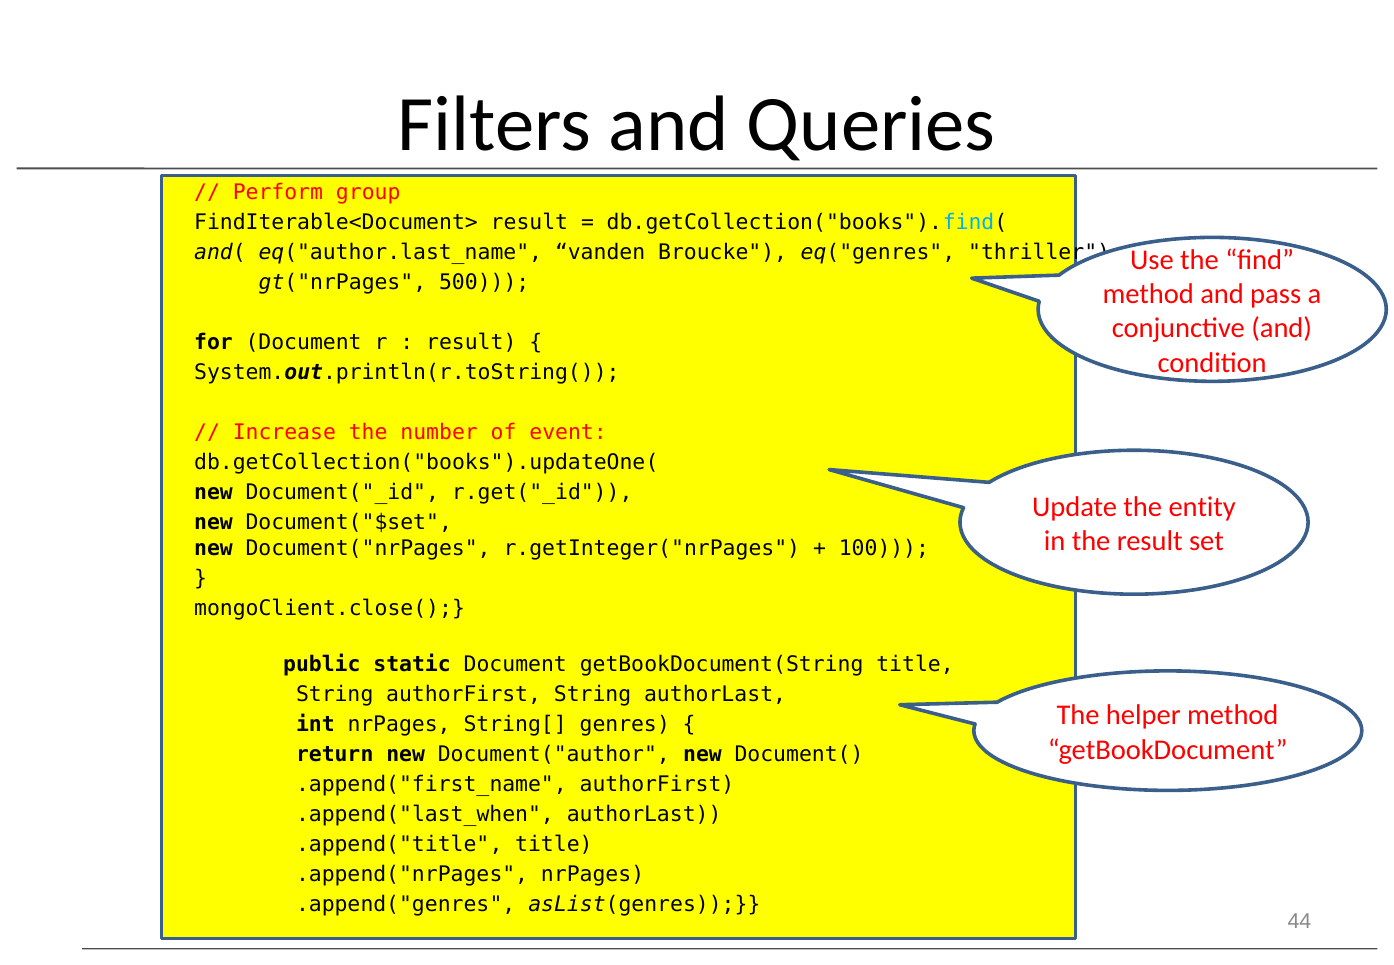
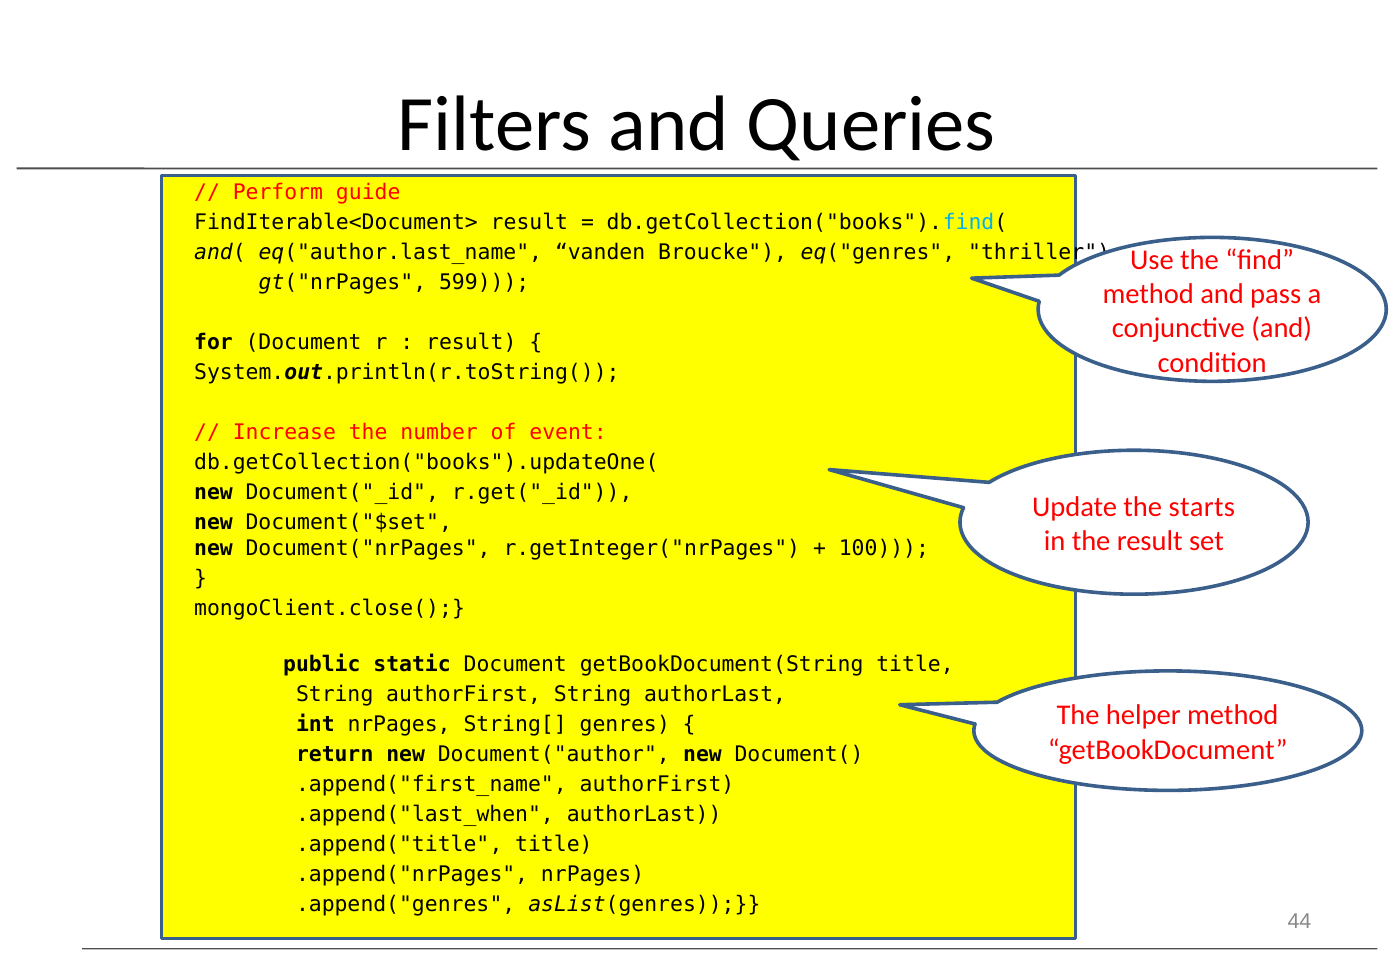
group: group -> guide
500: 500 -> 599
entity: entity -> starts
